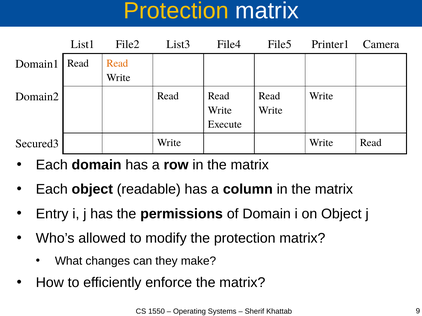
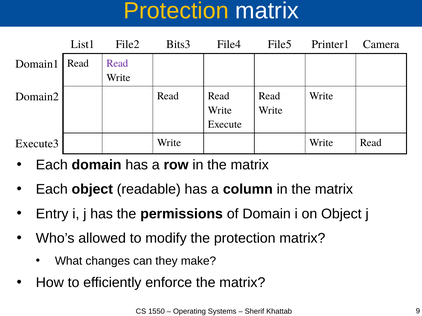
List3: List3 -> Bits3
Read at (117, 63) colour: orange -> purple
Secured3: Secured3 -> Execute3
